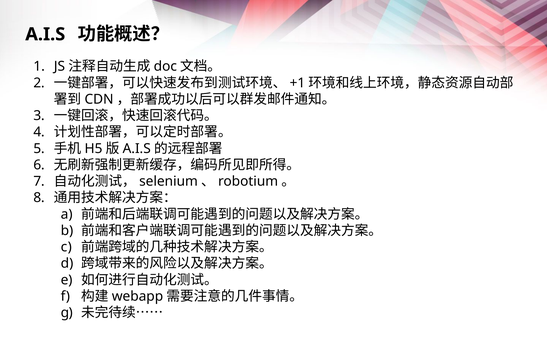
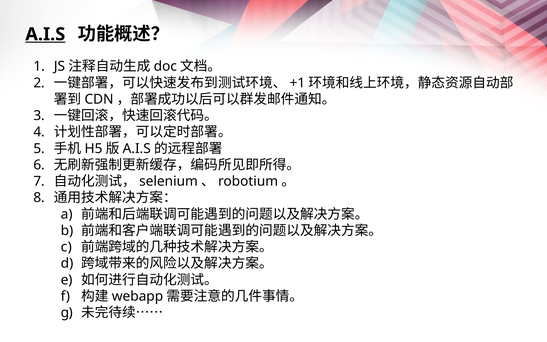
A.I.S underline: none -> present
